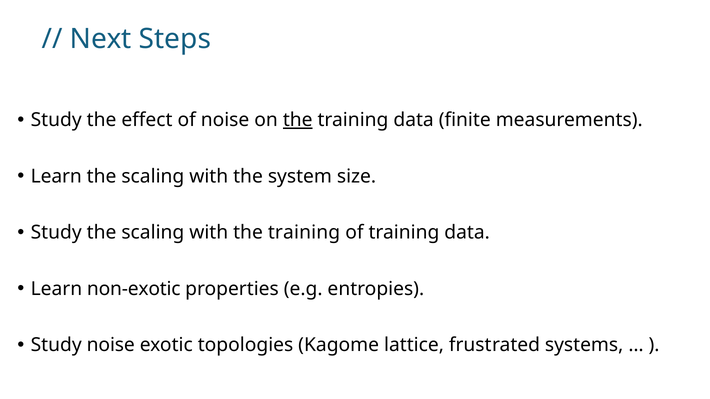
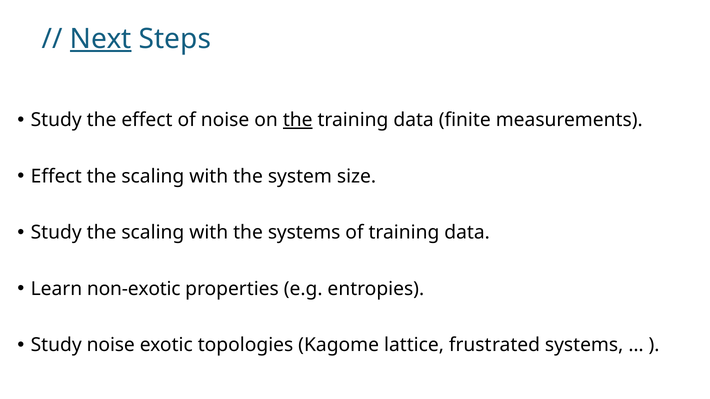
Next underline: none -> present
Learn at (56, 176): Learn -> Effect
with the training: training -> systems
